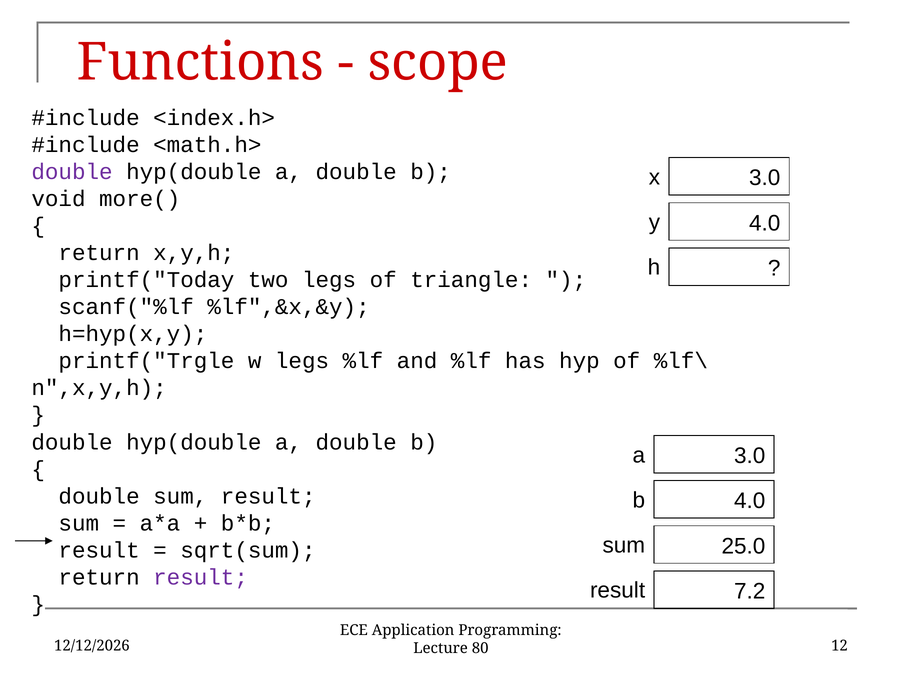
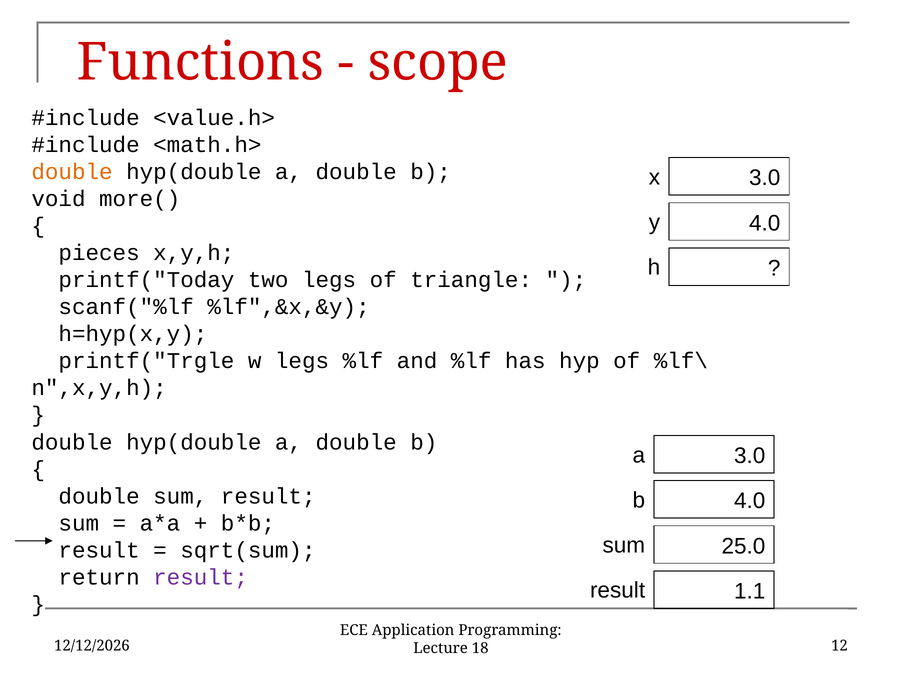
<index.h>: <index.h> -> <value.h>
double at (72, 172) colour: purple -> orange
return at (99, 253): return -> pieces
7.2: 7.2 -> 1.1
80: 80 -> 18
